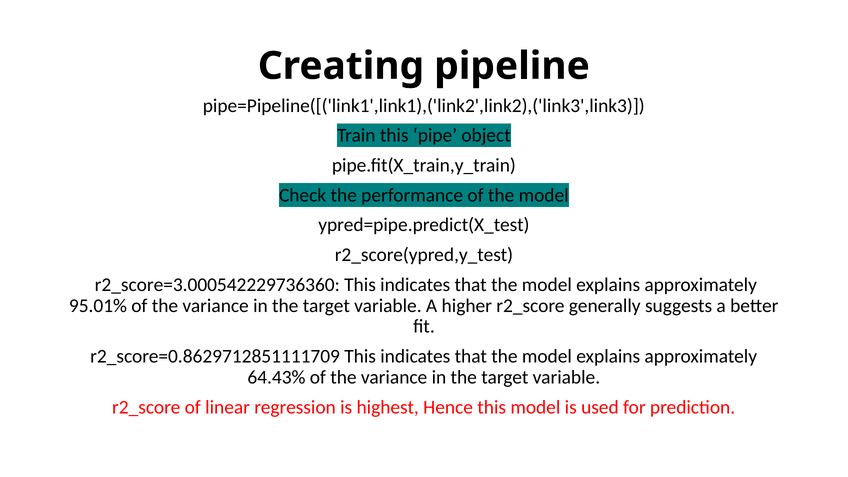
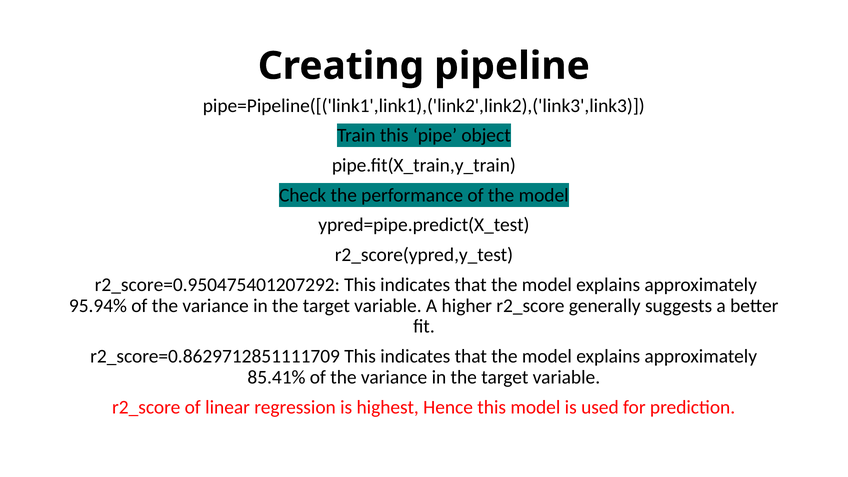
r2_score=3.000542229736360: r2_score=3.000542229736360 -> r2_score=0.950475401207292
95.01%: 95.01% -> 95.94%
64.43%: 64.43% -> 85.41%
